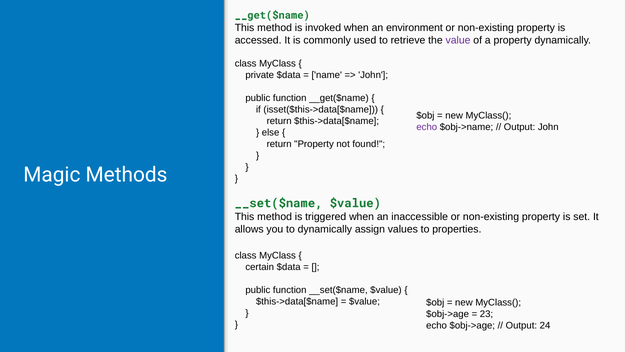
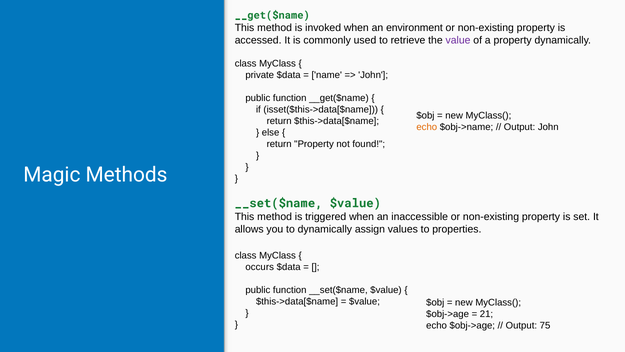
echo at (427, 127) colour: purple -> orange
certain: certain -> occurs
23: 23 -> 21
24: 24 -> 75
